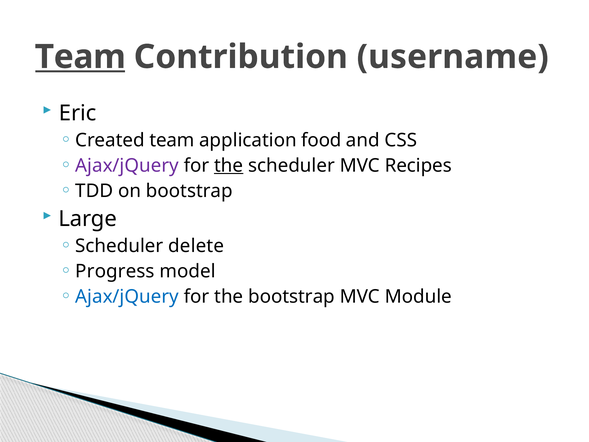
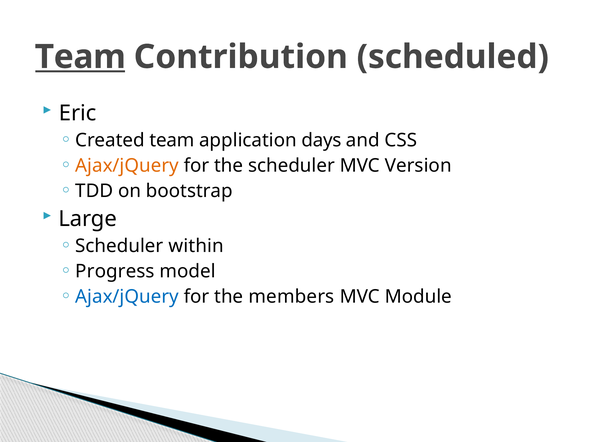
username: username -> scheduled
food: food -> days
Ajax/jQuery at (127, 165) colour: purple -> orange
the at (229, 165) underline: present -> none
Recipes: Recipes -> Version
delete: delete -> within
the bootstrap: bootstrap -> members
